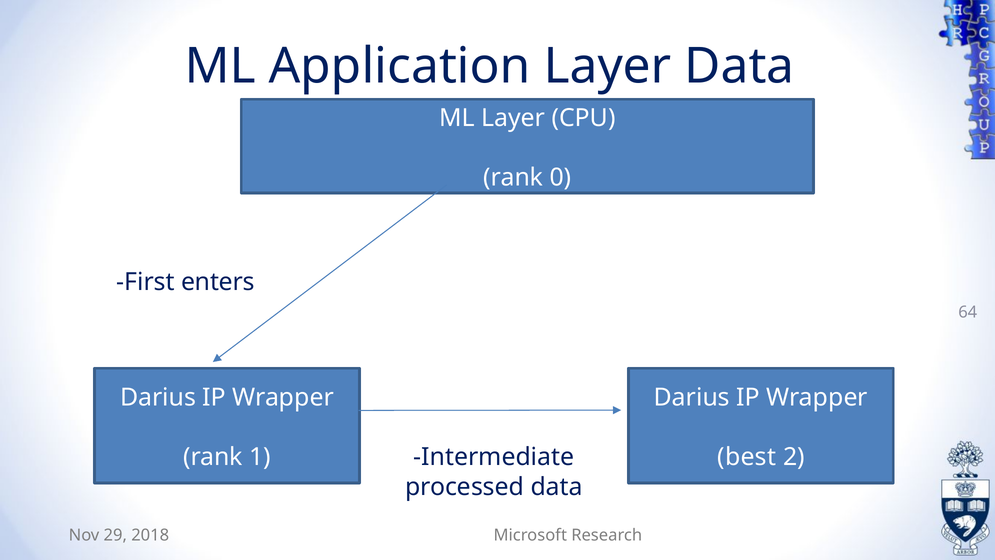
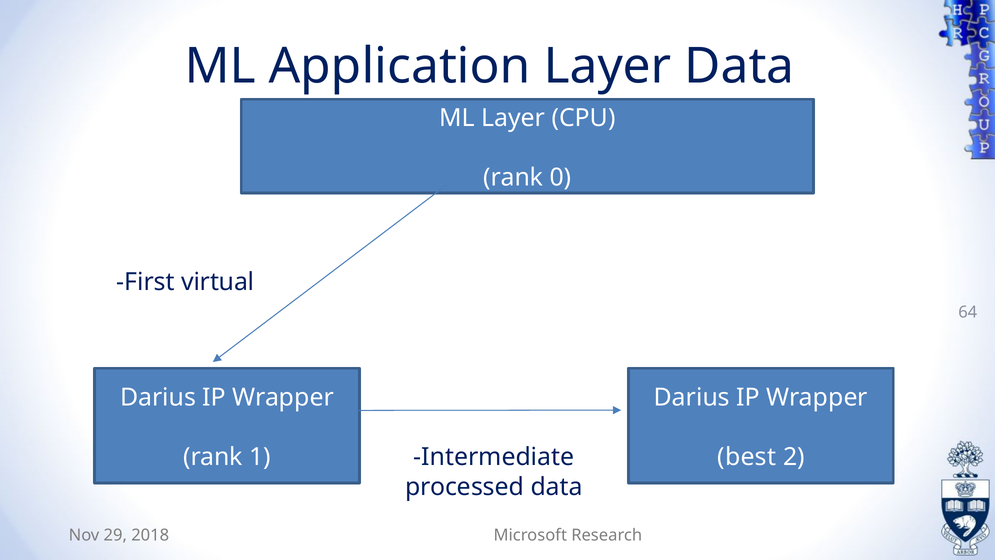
enters: enters -> virtual
